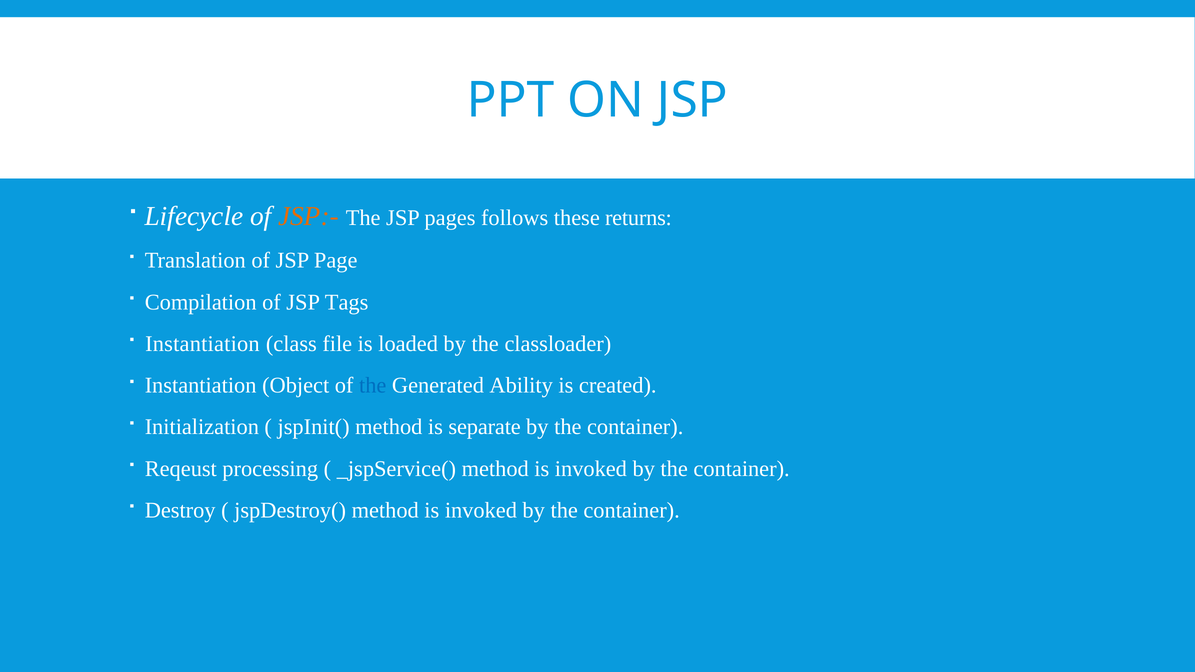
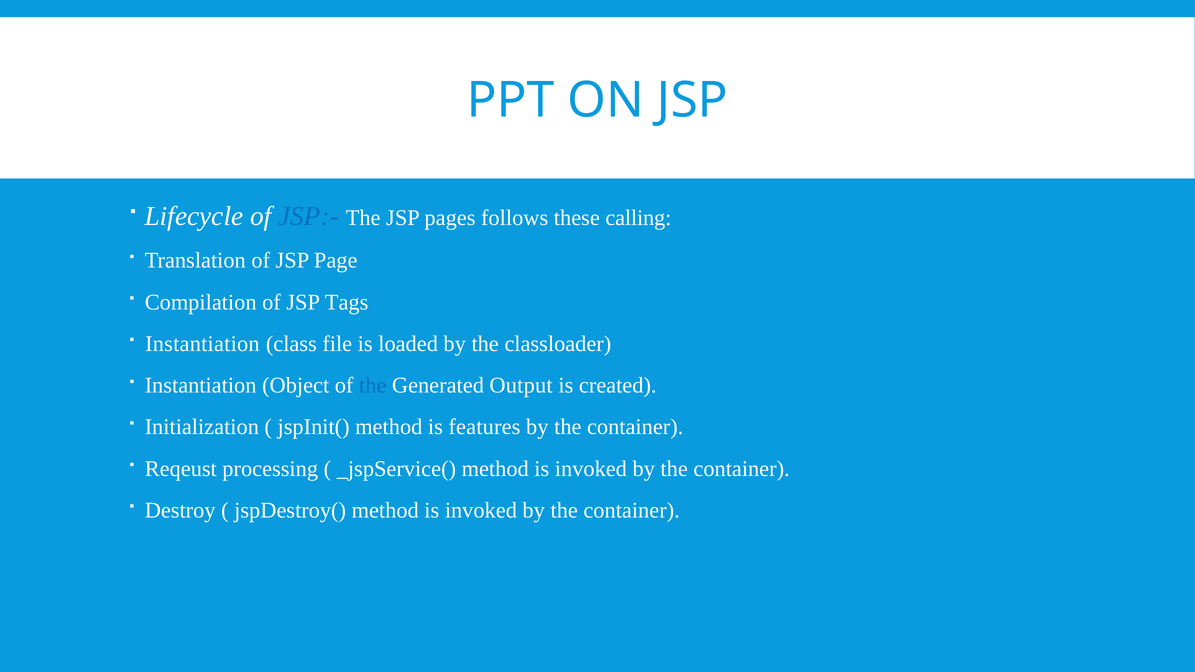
JSP:- colour: orange -> blue
returns: returns -> calling
Ability: Ability -> Output
separate: separate -> features
